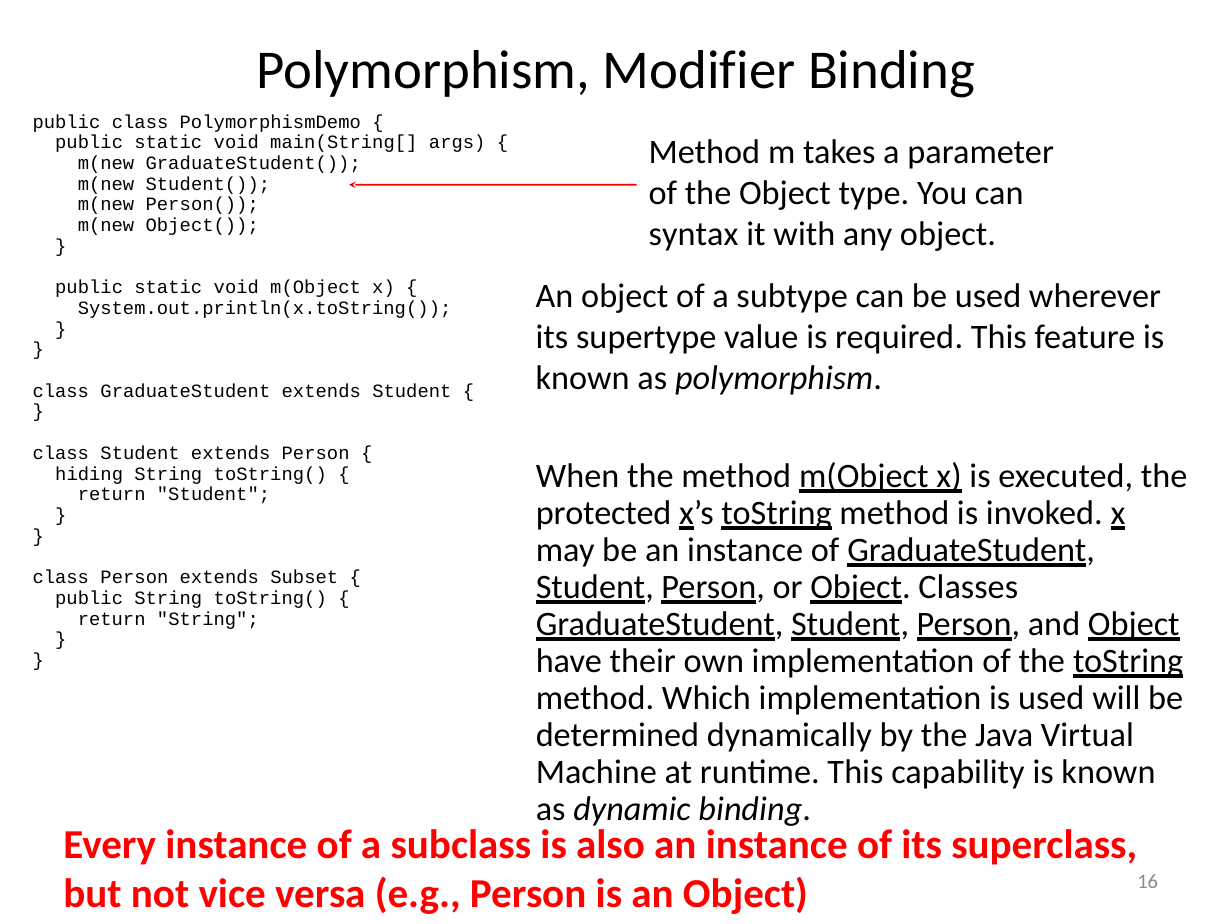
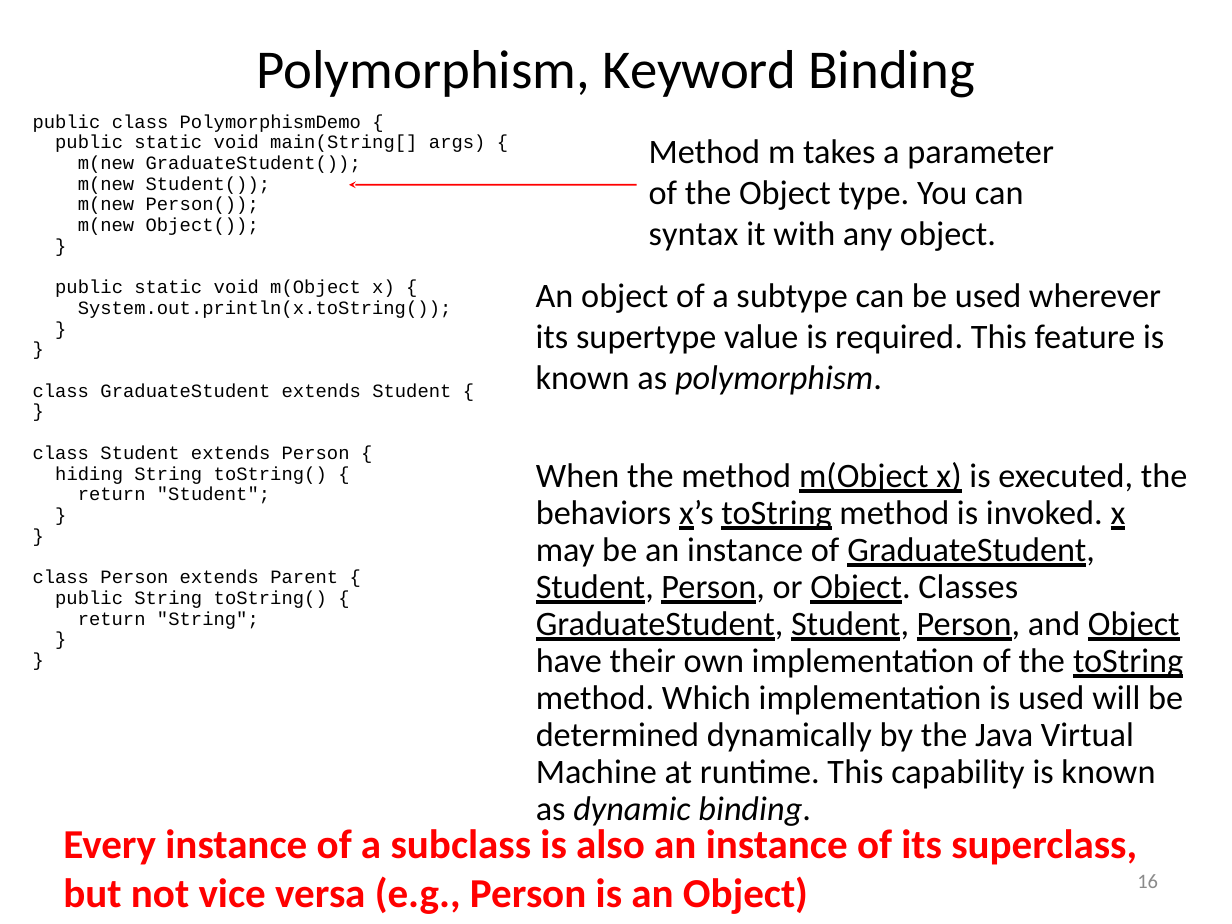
Modifier: Modifier -> Keyword
protected: protected -> behaviors
Subset: Subset -> Parent
